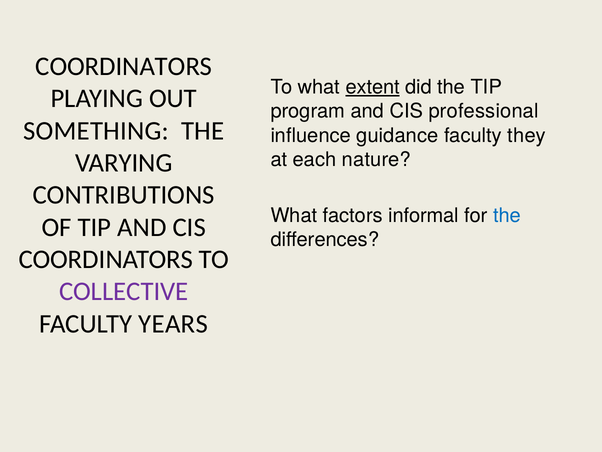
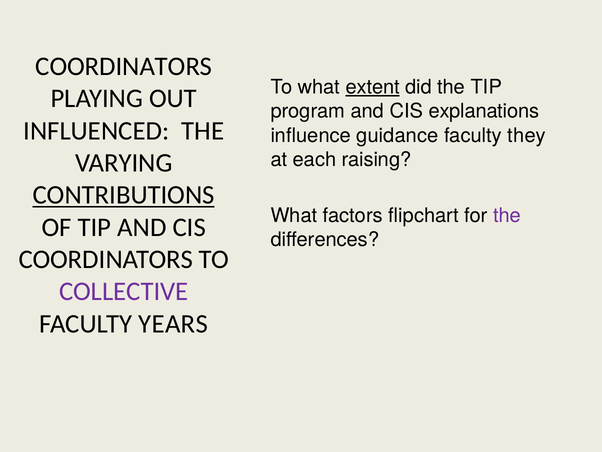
professional: professional -> explanations
SOMETHING: SOMETHING -> INFLUENCED
nature: nature -> raising
CONTRIBUTIONS underline: none -> present
informal: informal -> flipchart
the at (507, 215) colour: blue -> purple
